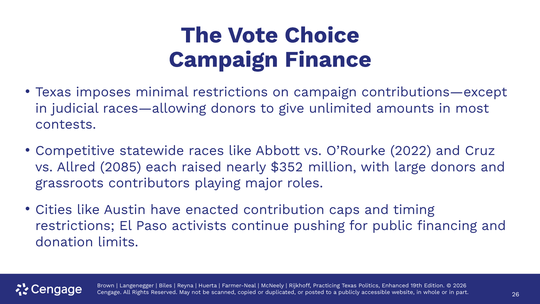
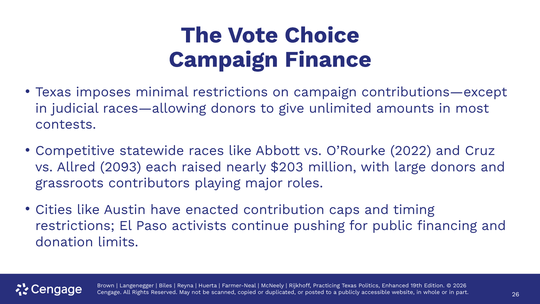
2085: 2085 -> 2093
$352: $352 -> $203
